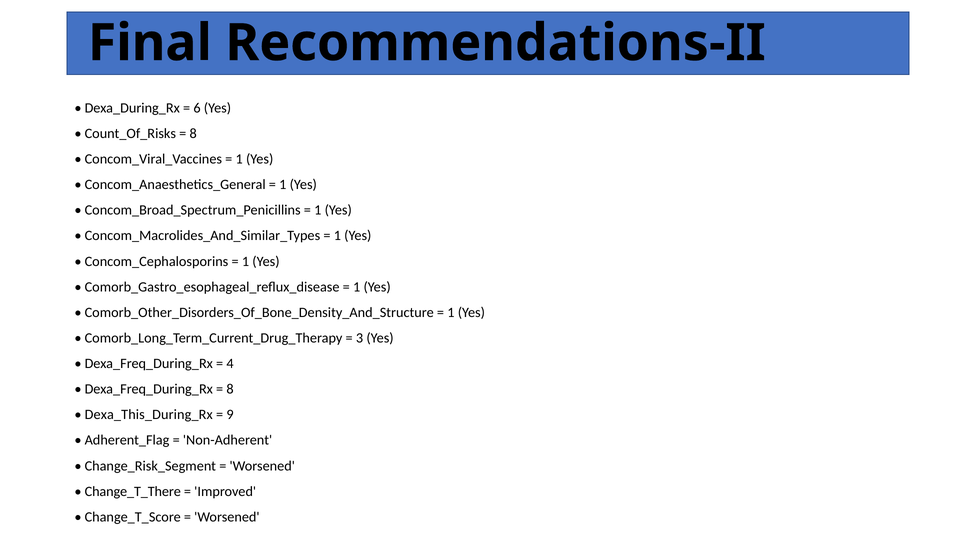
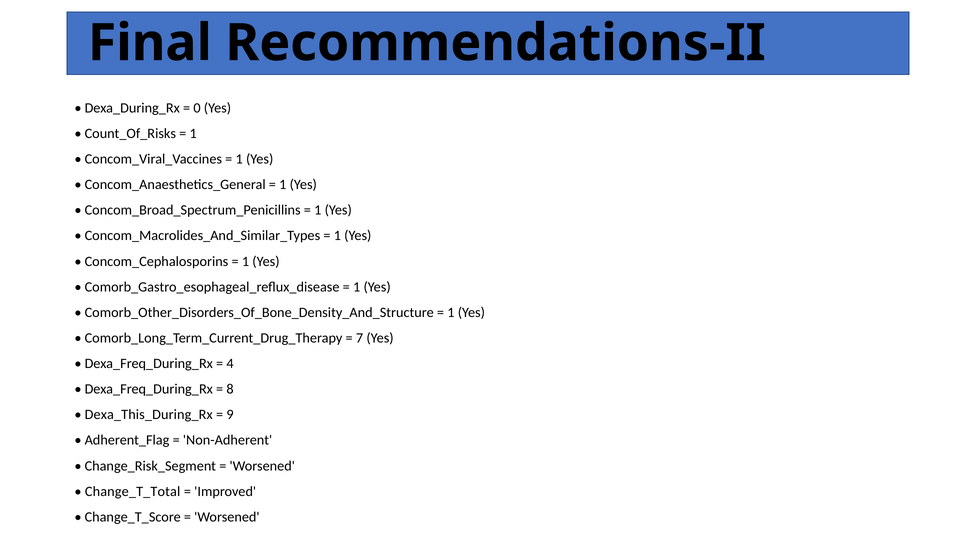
6: 6 -> 0
8 at (193, 134): 8 -> 1
3: 3 -> 7
Change_T_There: Change_T_There -> Change_T_Total
